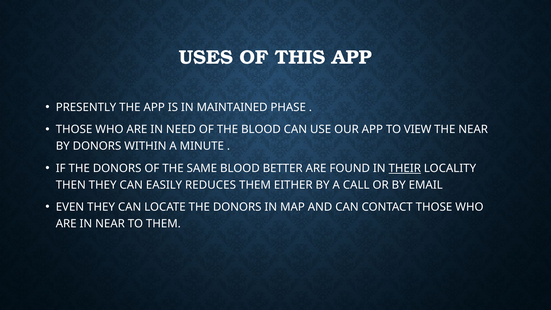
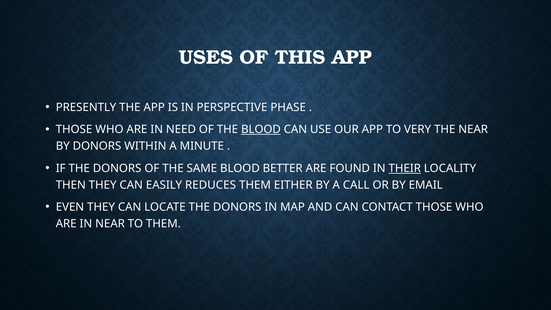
MAINTAINED: MAINTAINED -> PERSPECTIVE
BLOOD at (261, 130) underline: none -> present
VIEW: VIEW -> VERY
